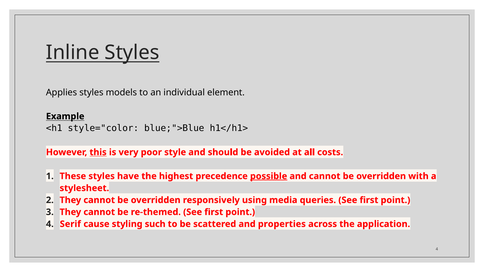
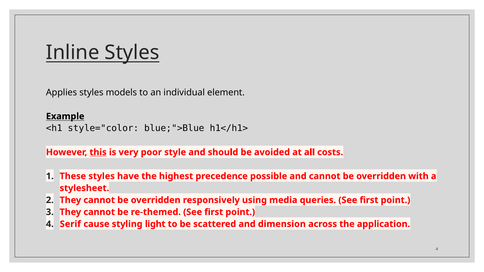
possible underline: present -> none
such: such -> light
properties: properties -> dimension
